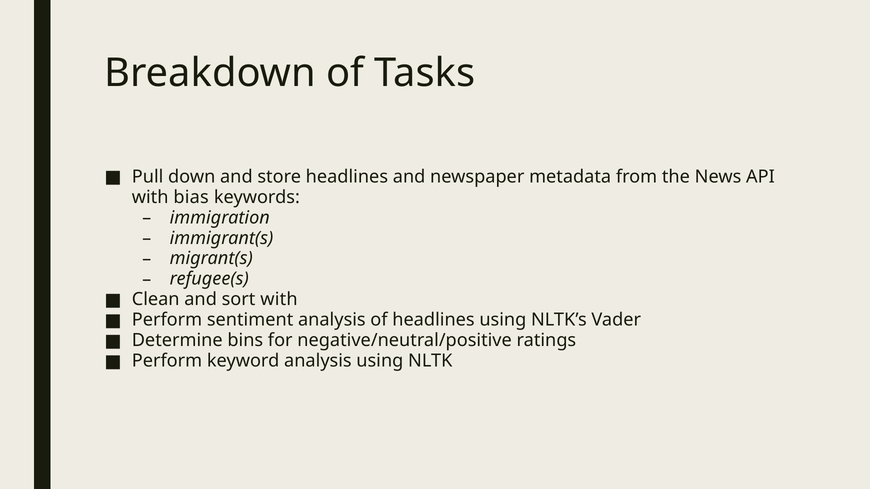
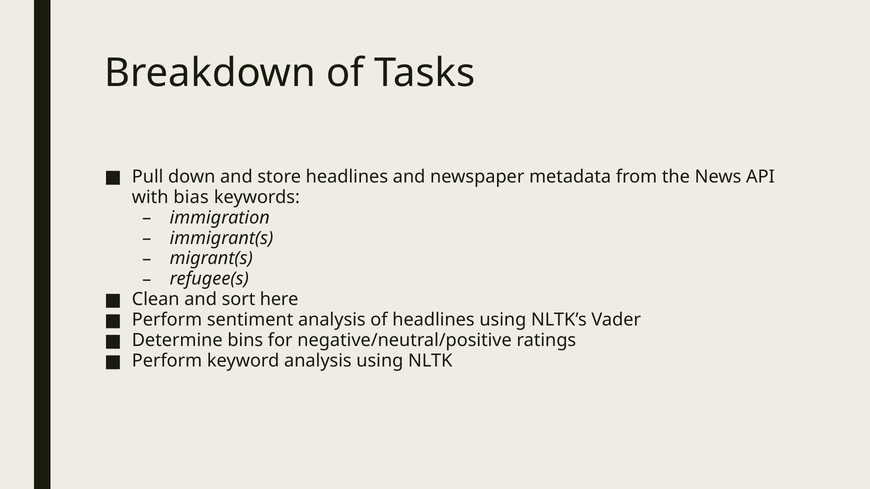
sort with: with -> here
